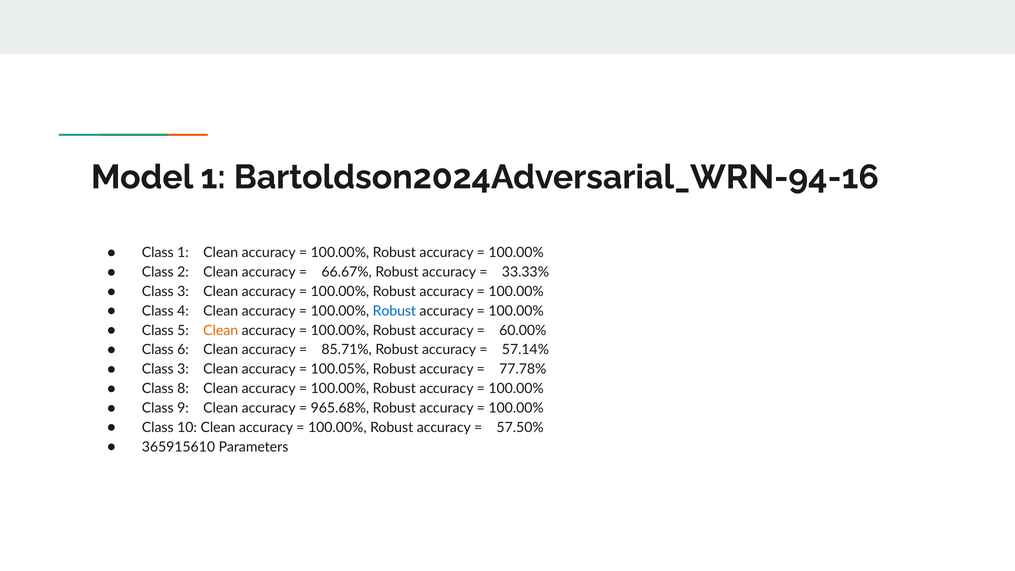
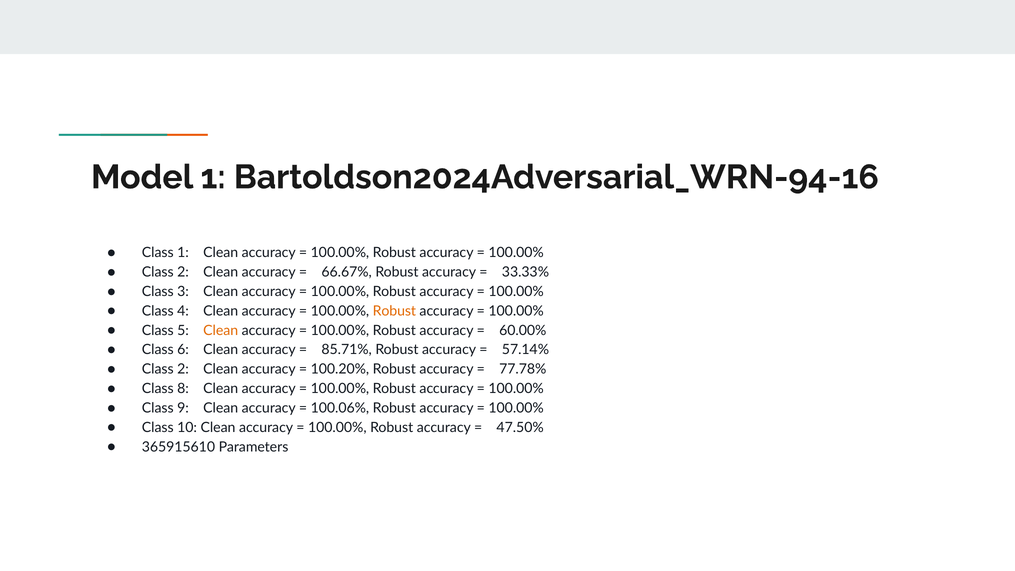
Robust at (394, 311) colour: blue -> orange
3 at (183, 369): 3 -> 2
100.05%: 100.05% -> 100.20%
965.68%: 965.68% -> 100.06%
57.50%: 57.50% -> 47.50%
